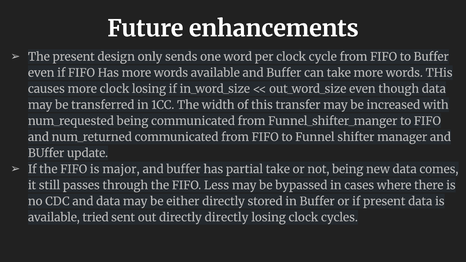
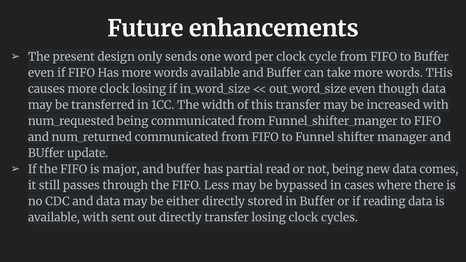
partial take: take -> read
if present: present -> reading
available tried: tried -> with
directly directly: directly -> transfer
